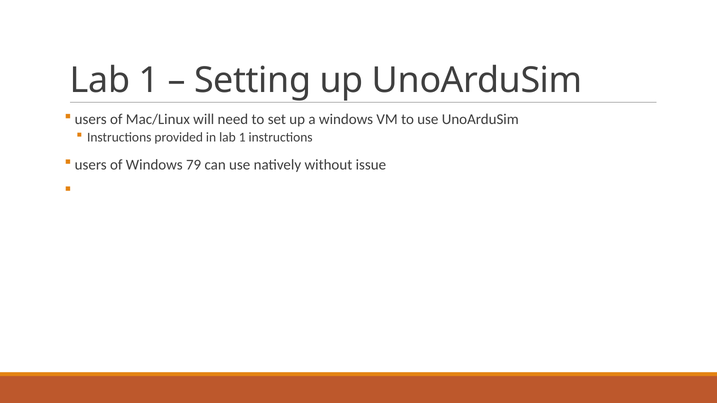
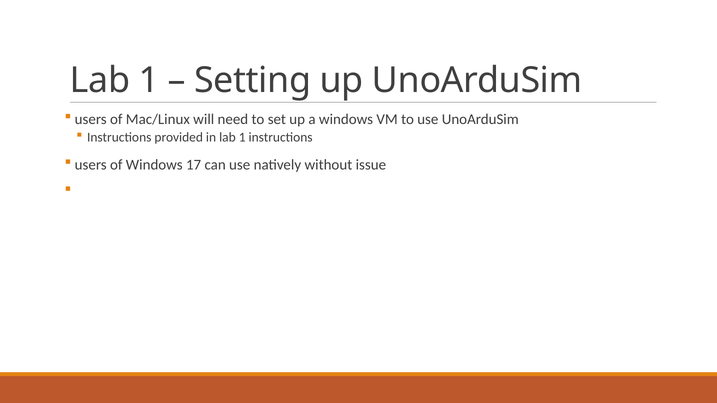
79: 79 -> 17
